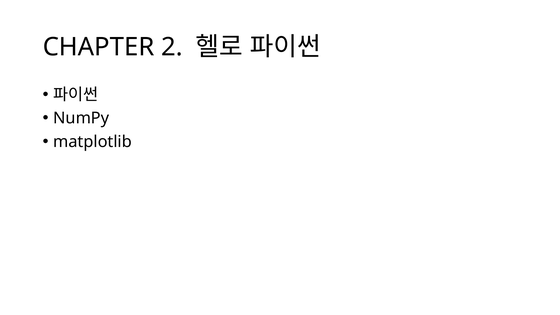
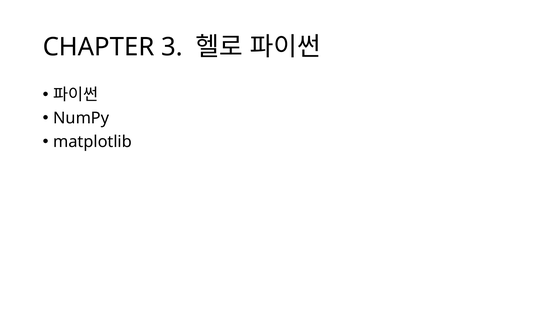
2: 2 -> 3
